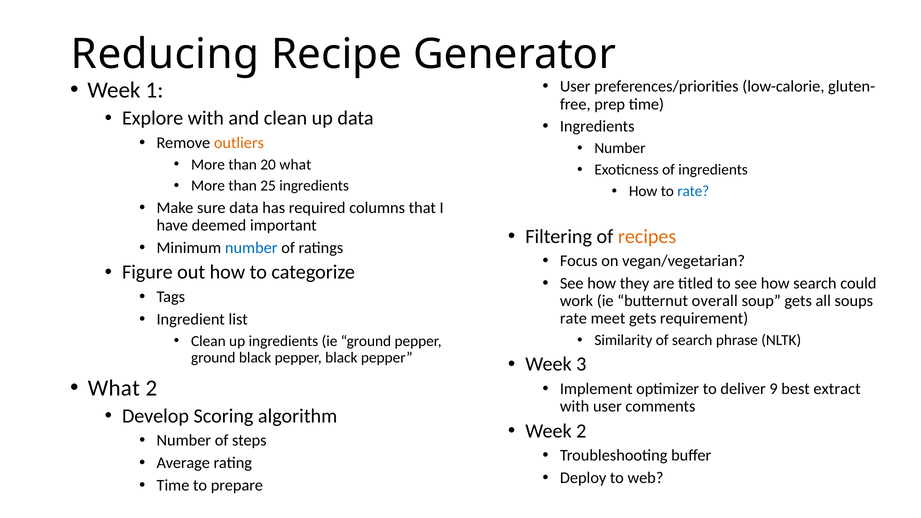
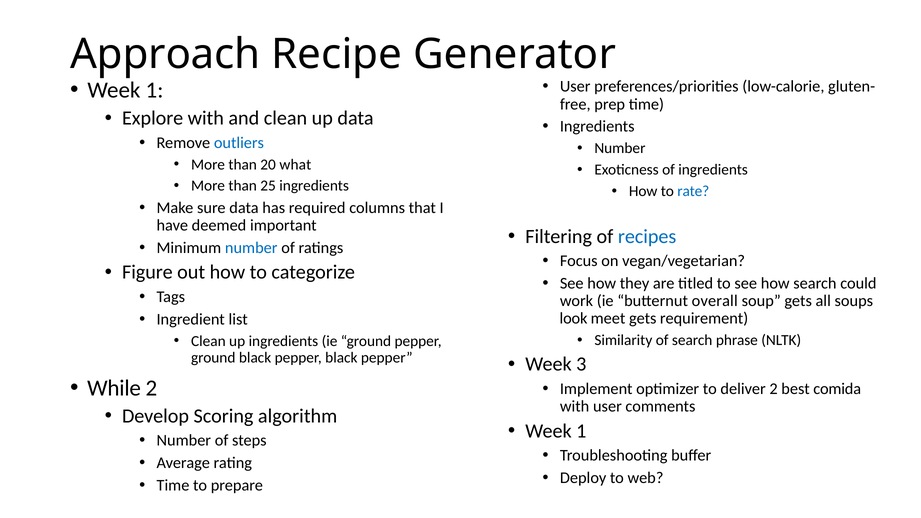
Reducing: Reducing -> Approach
outliers colour: orange -> blue
recipes colour: orange -> blue
rate at (573, 319): rate -> look
What at (114, 388): What -> While
deliver 9: 9 -> 2
extract: extract -> comida
2 at (581, 431): 2 -> 1
